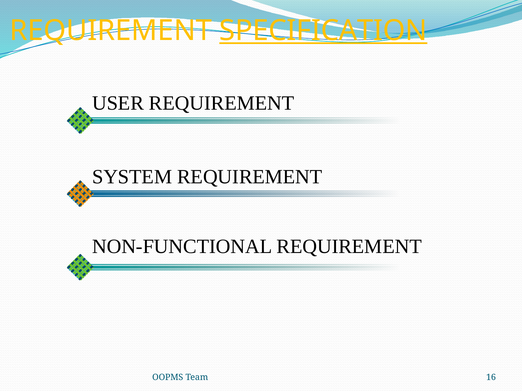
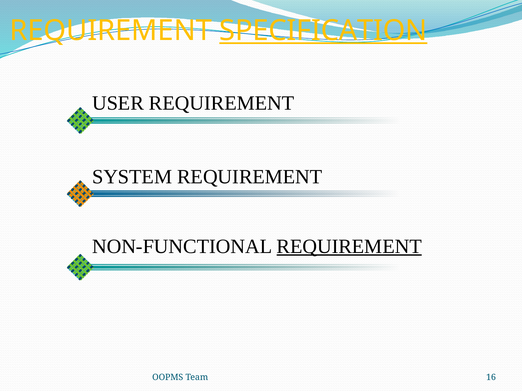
REQUIREMENT at (349, 247) underline: none -> present
